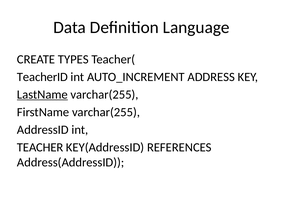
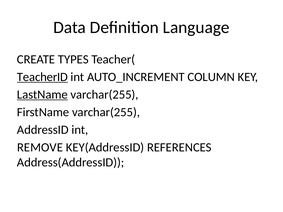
TeacherID underline: none -> present
ADDRESS: ADDRESS -> COLUMN
TEACHER: TEACHER -> REMOVE
